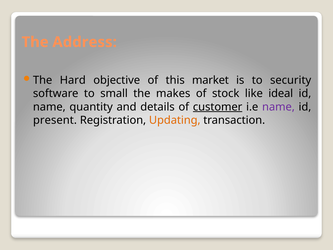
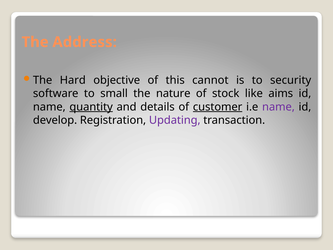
market: market -> cannot
makes: makes -> nature
ideal: ideal -> aims
quantity underline: none -> present
present: present -> develop
Updating colour: orange -> purple
